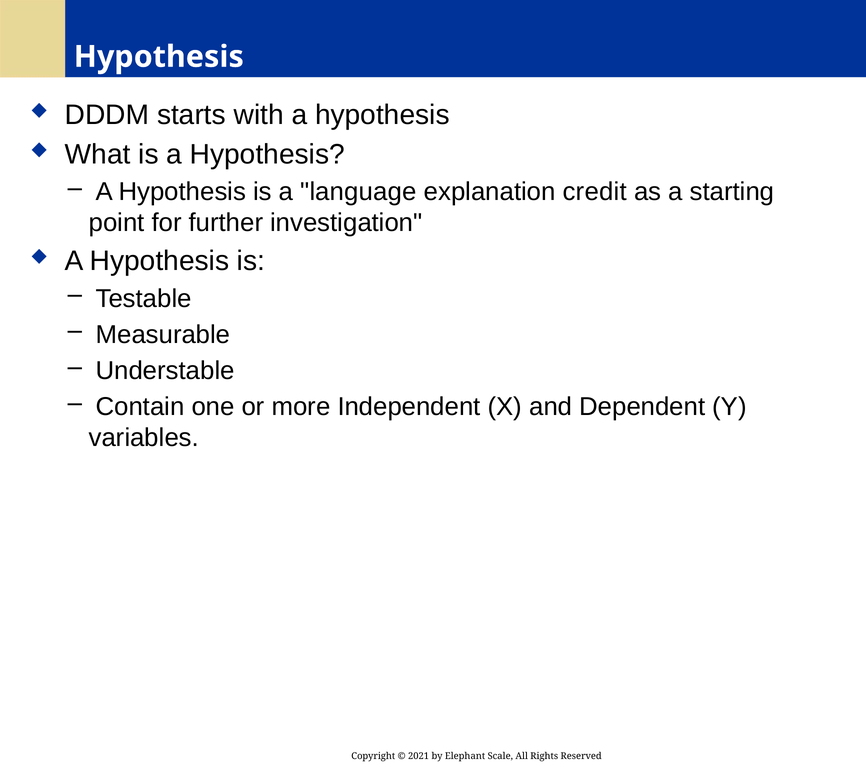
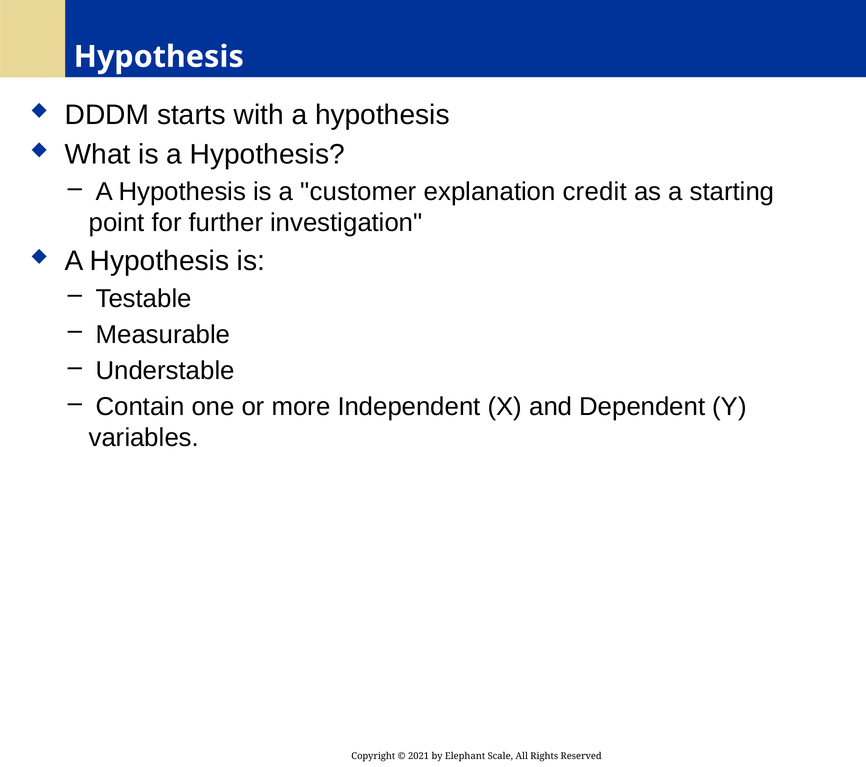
language: language -> customer
